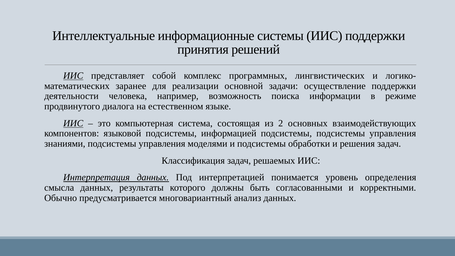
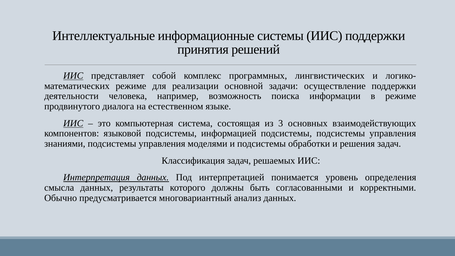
заранее at (131, 86): заранее -> режиме
2: 2 -> 3
